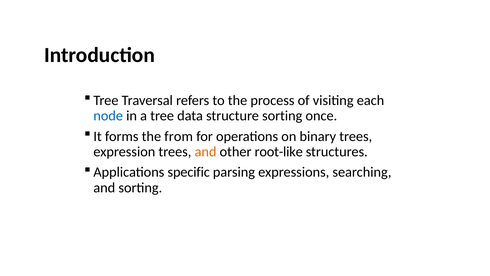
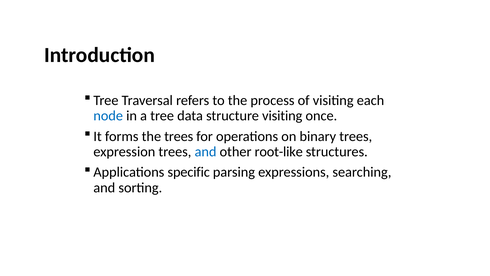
structure sorting: sorting -> visiting
the from: from -> trees
and at (206, 152) colour: orange -> blue
